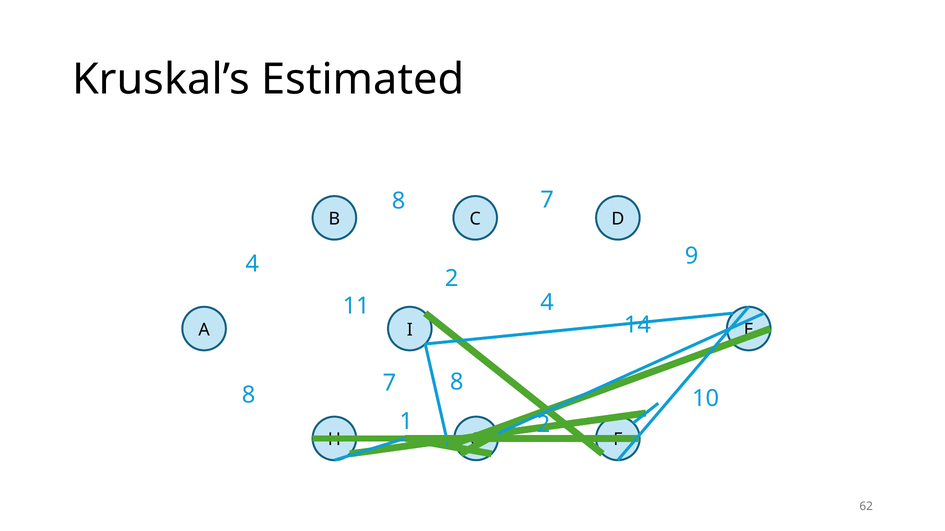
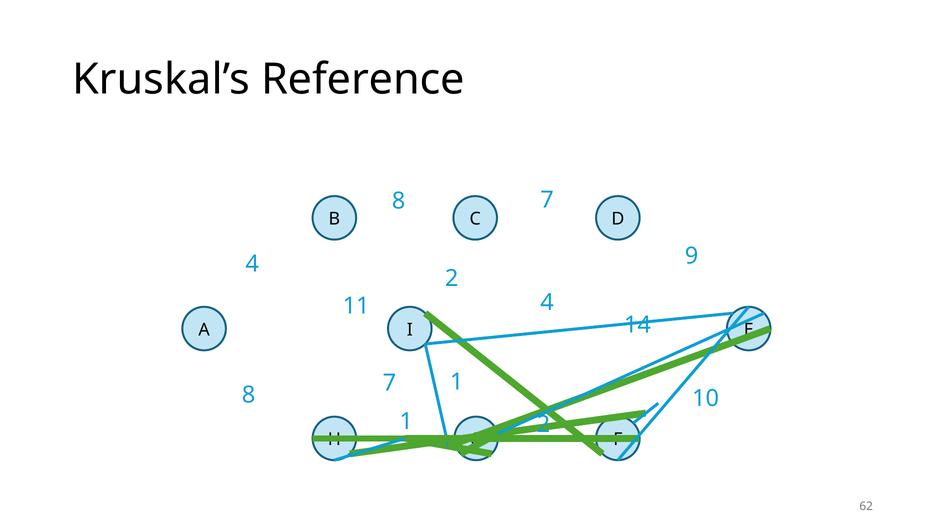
Estimated: Estimated -> Reference
7 8: 8 -> 1
